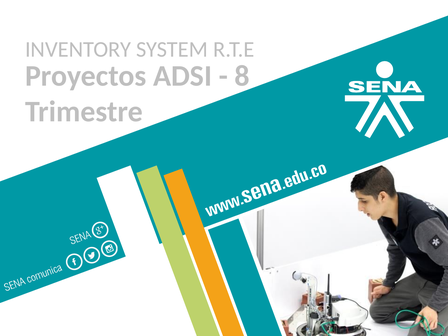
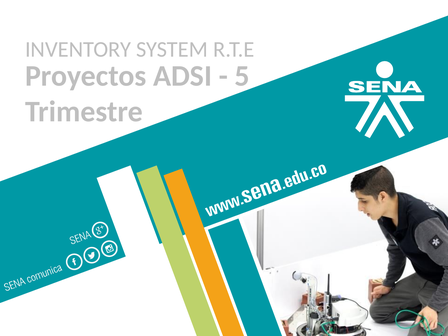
8: 8 -> 5
